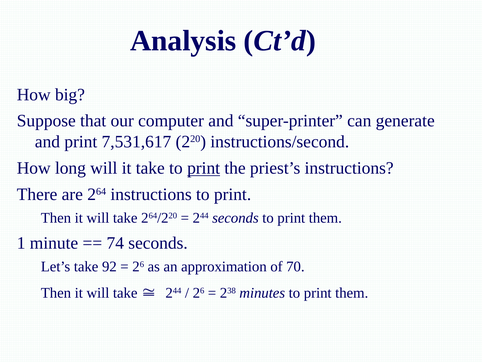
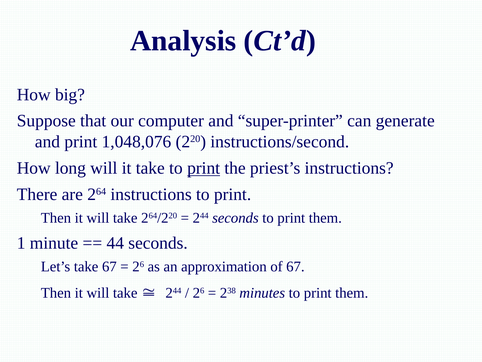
7,531,617: 7,531,617 -> 1,048,076
74: 74 -> 44
take 92: 92 -> 67
of 70: 70 -> 67
